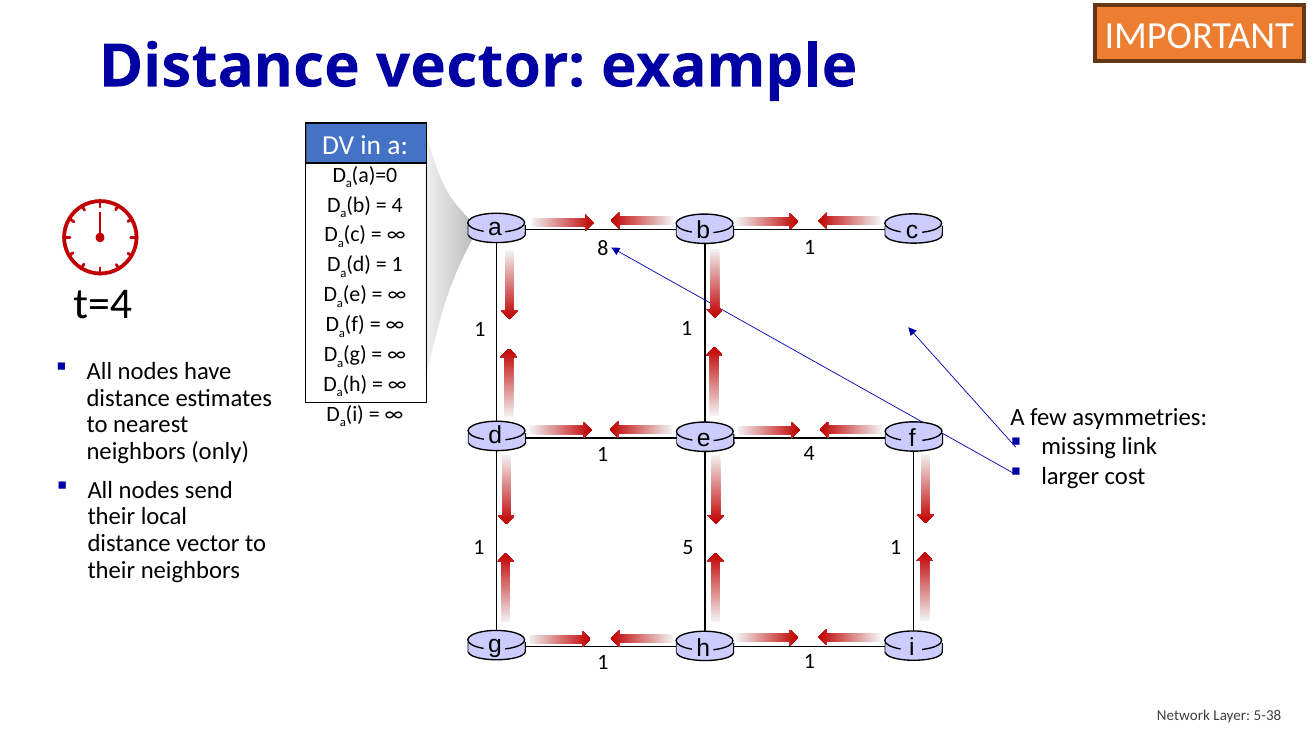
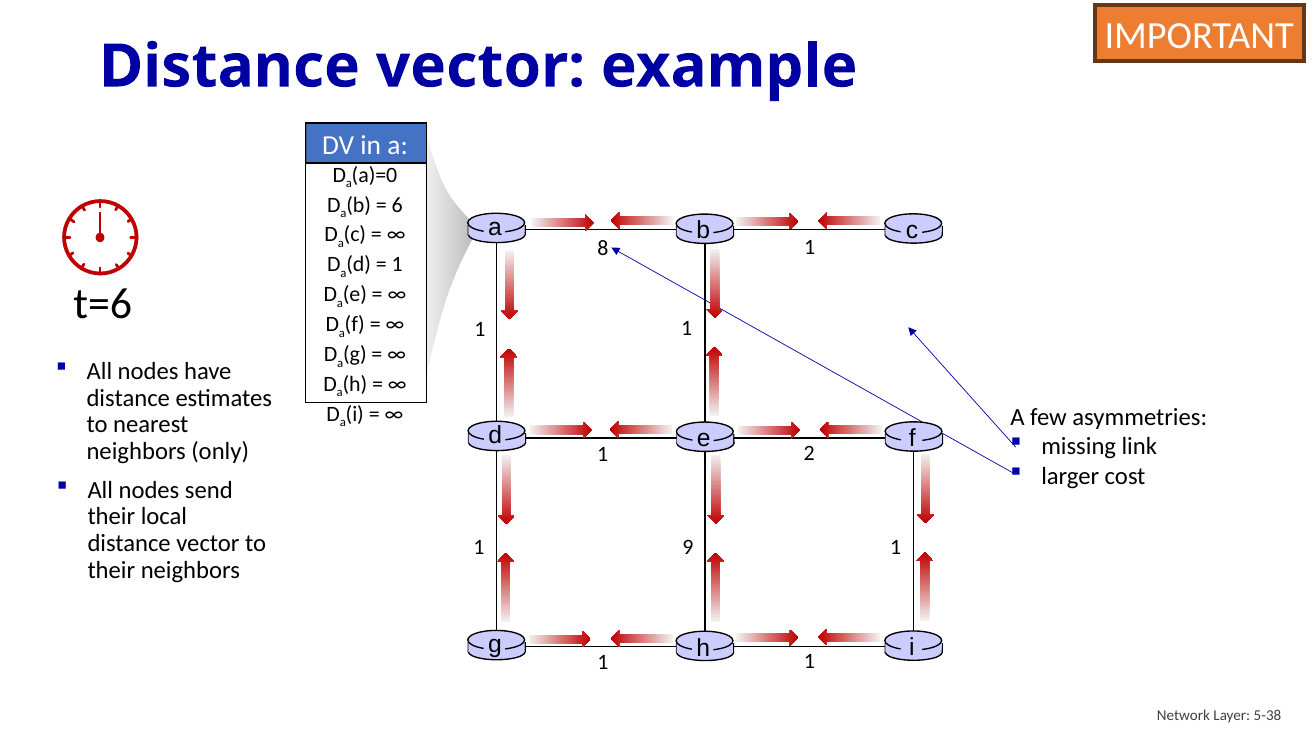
4 at (397, 205): 4 -> 6
t=4: t=4 -> t=6
1 4: 4 -> 2
5: 5 -> 9
